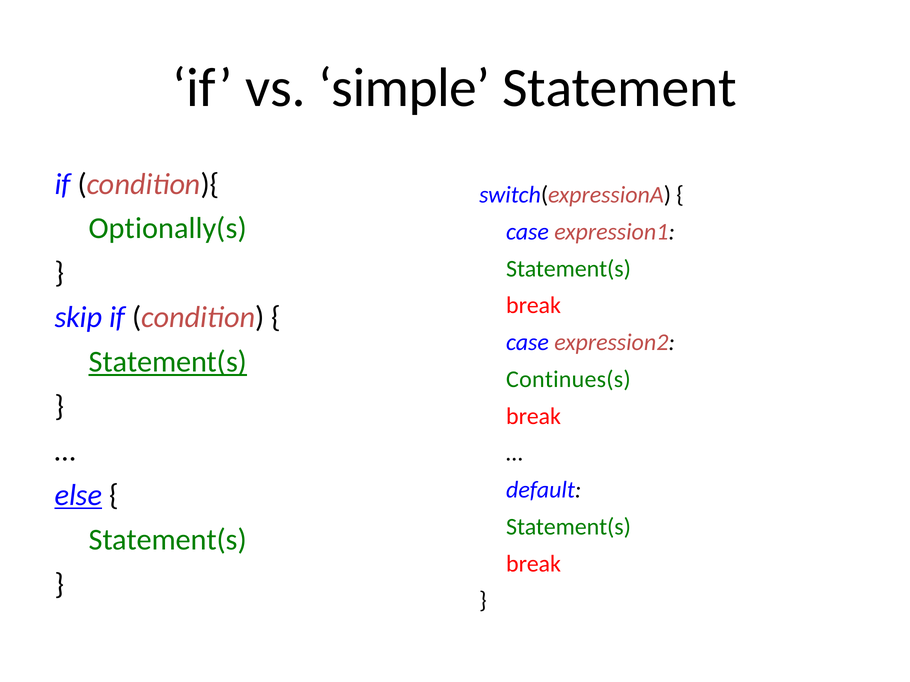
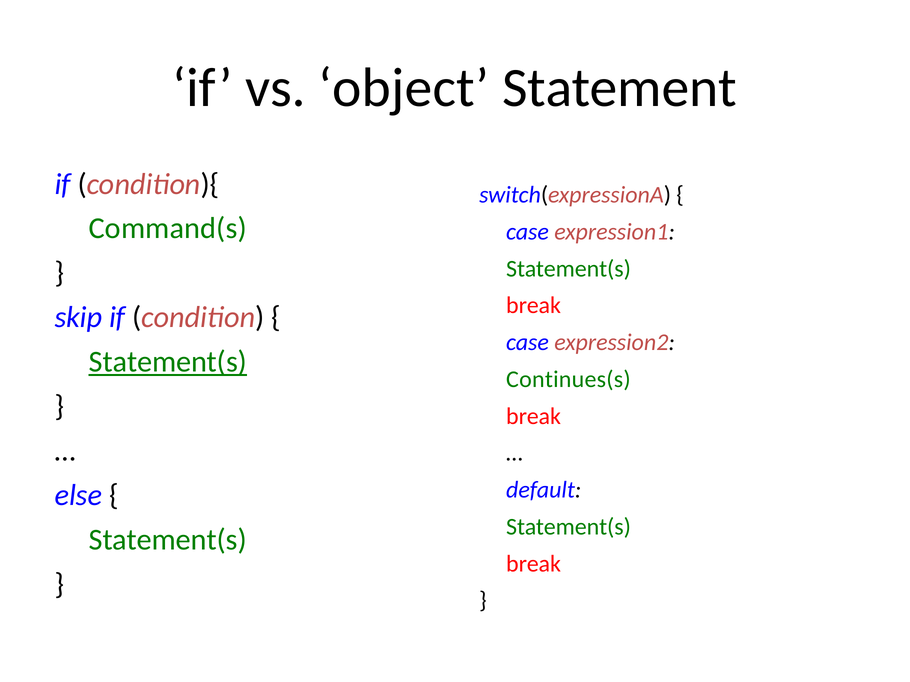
simple: simple -> object
Optionally(s: Optionally(s -> Command(s
else underline: present -> none
